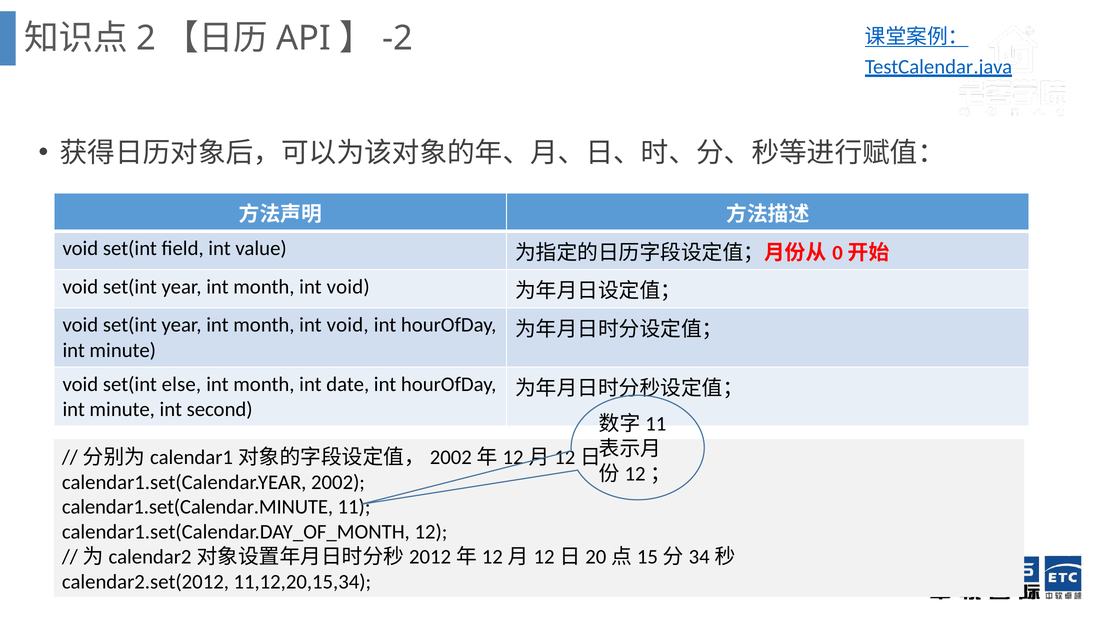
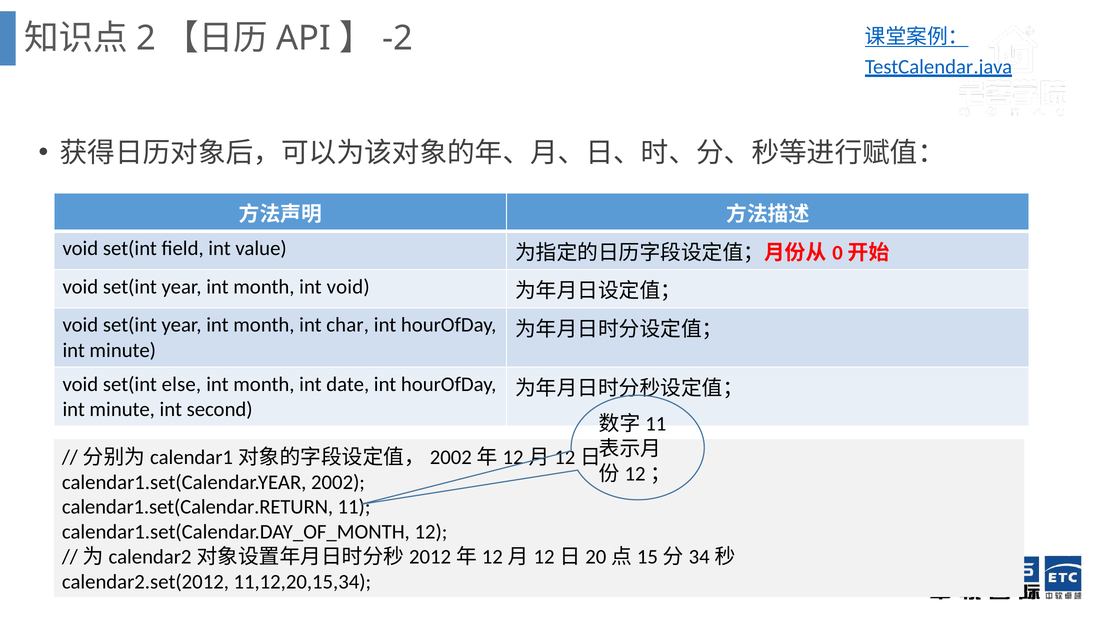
void at (348, 325): void -> char
calendar1.set(Calendar.MINUTE: calendar1.set(Calendar.MINUTE -> calendar1.set(Calendar.RETURN
